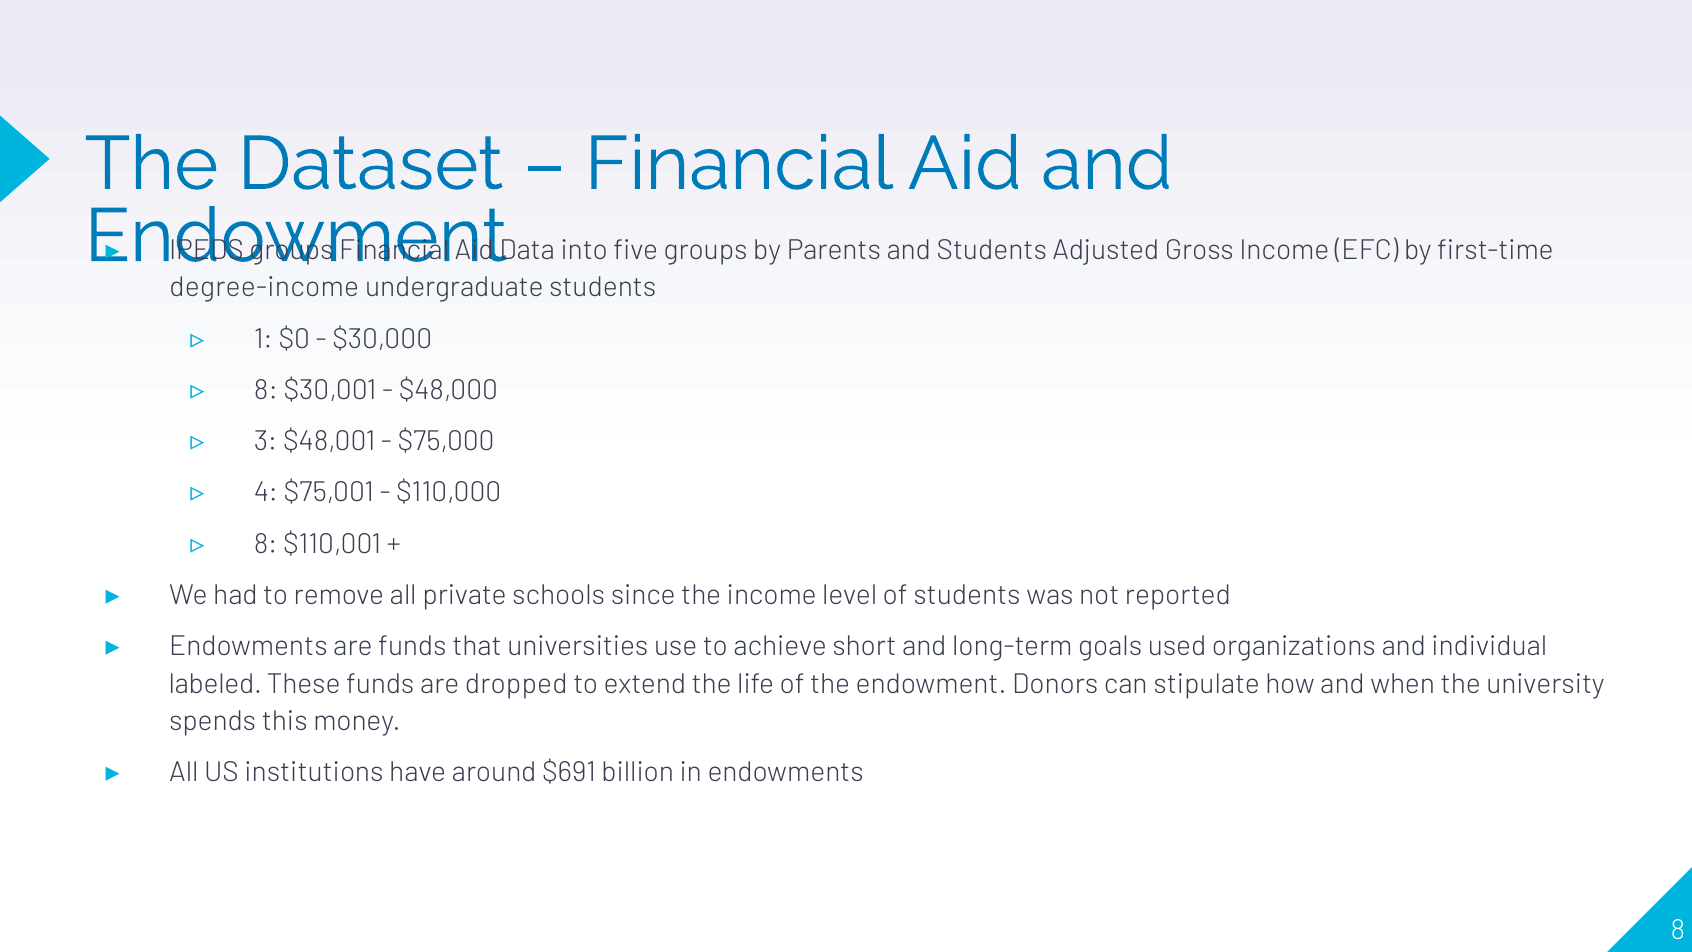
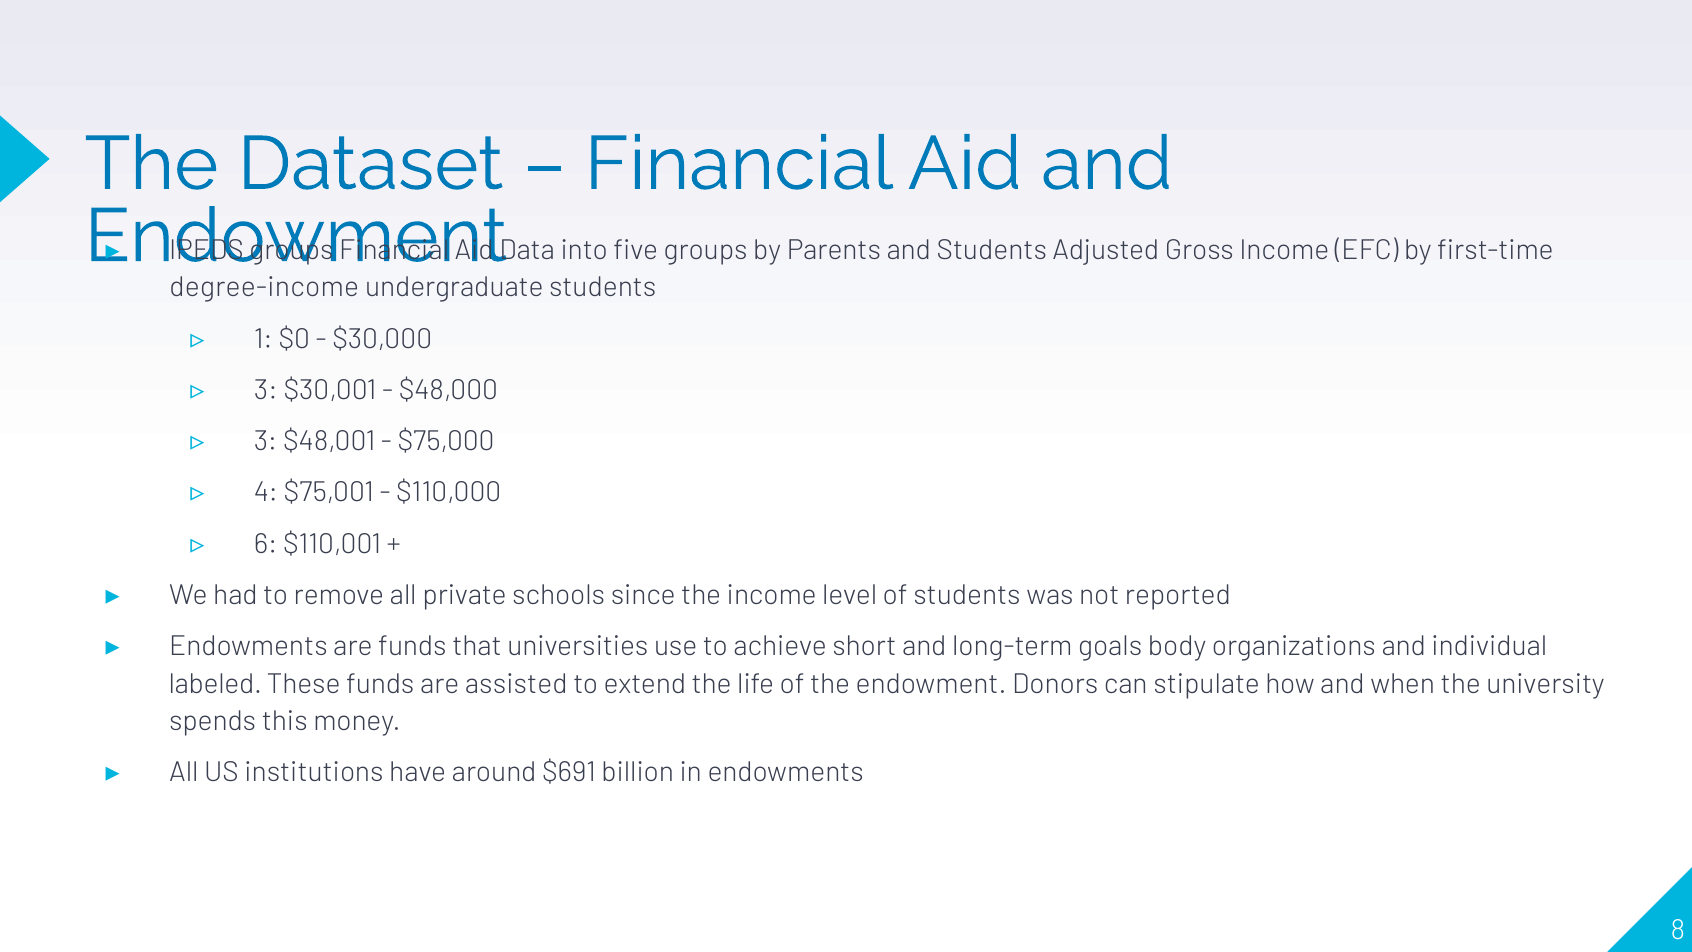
8 at (266, 390): 8 -> 3
8 at (266, 544): 8 -> 6
used: used -> body
dropped: dropped -> assisted
